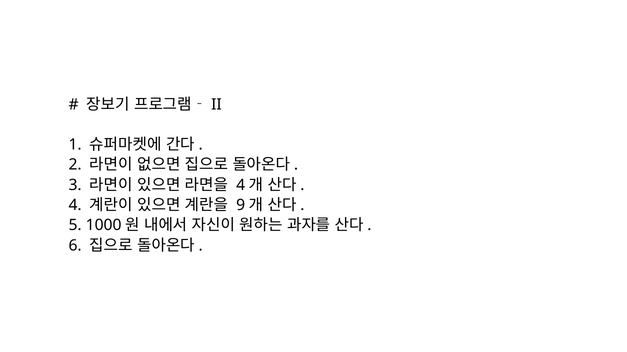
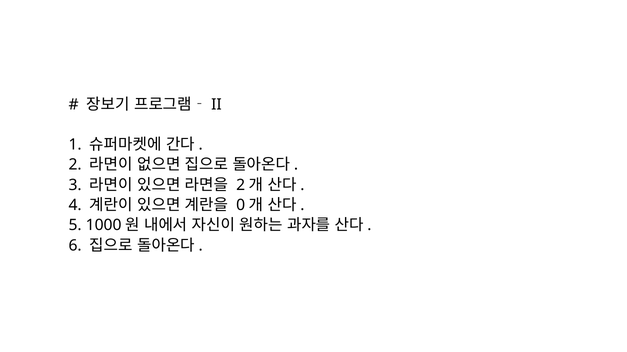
4 at (241, 185): 4 -> 2
9: 9 -> 0
